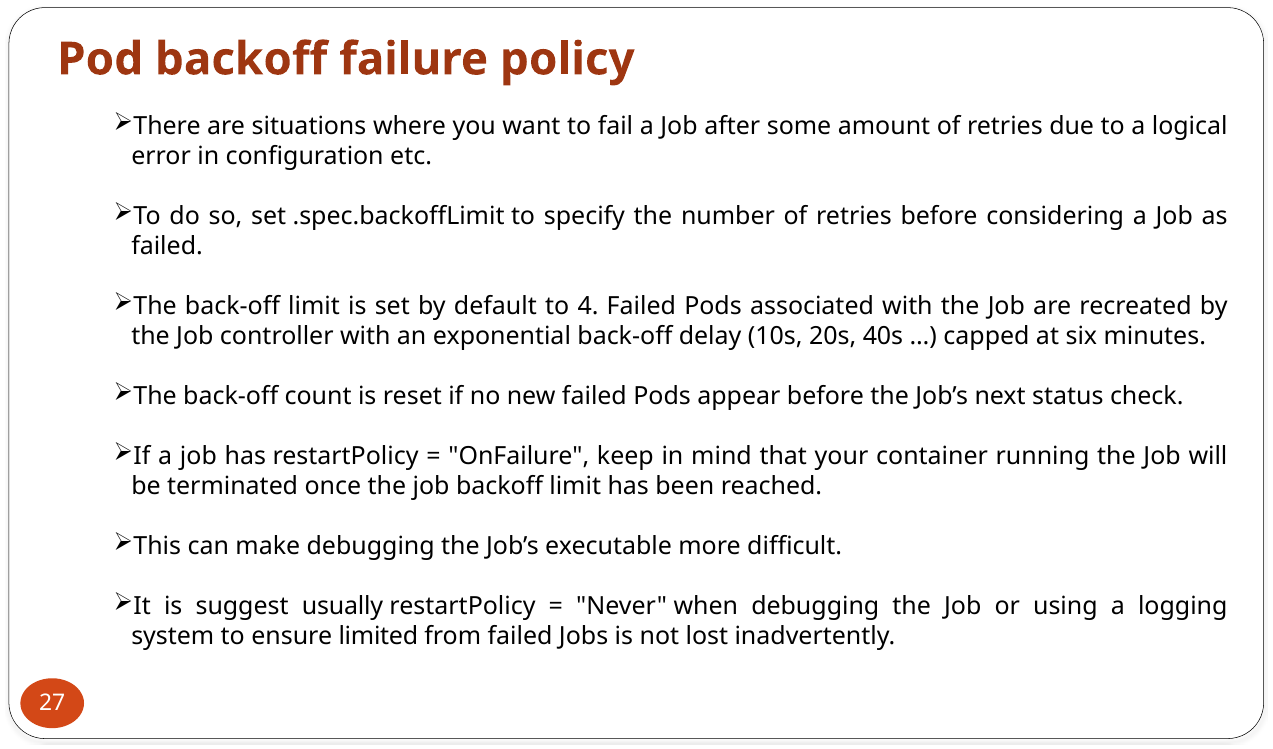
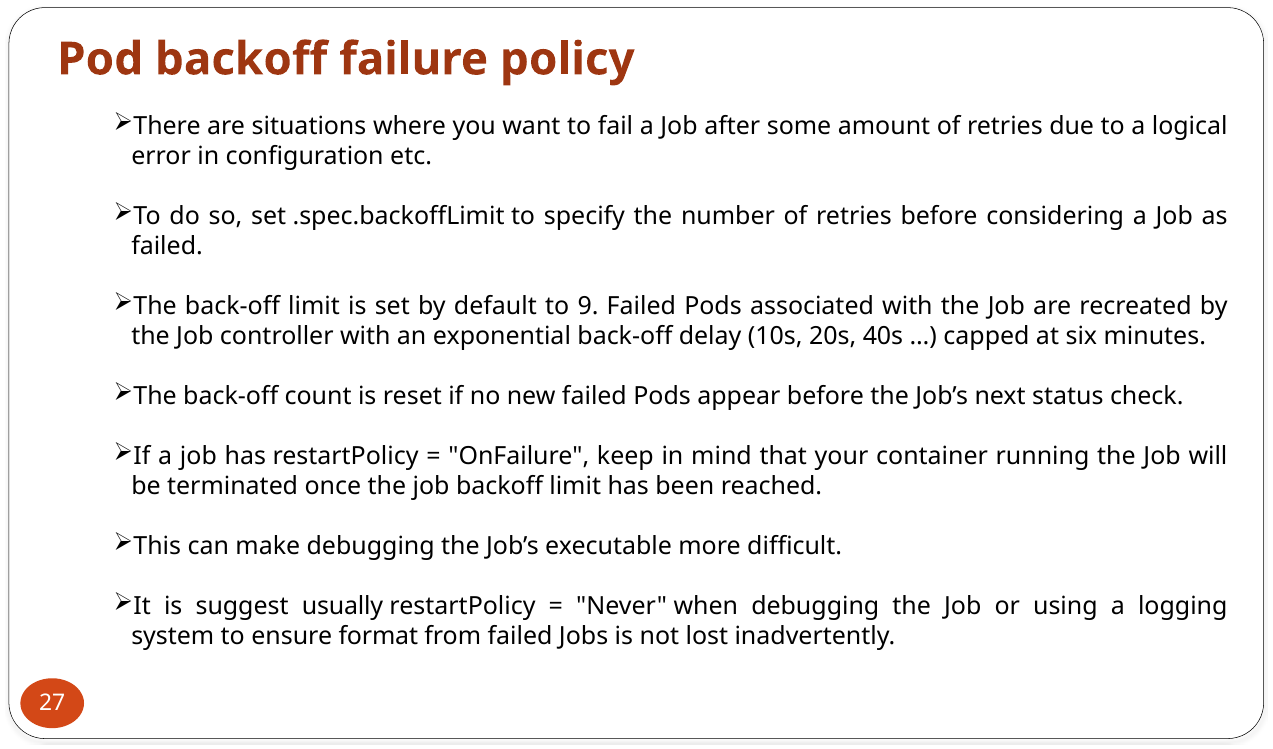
4: 4 -> 9
limited: limited -> format
